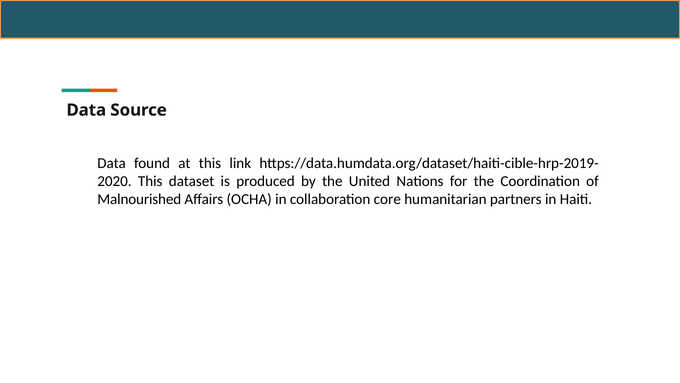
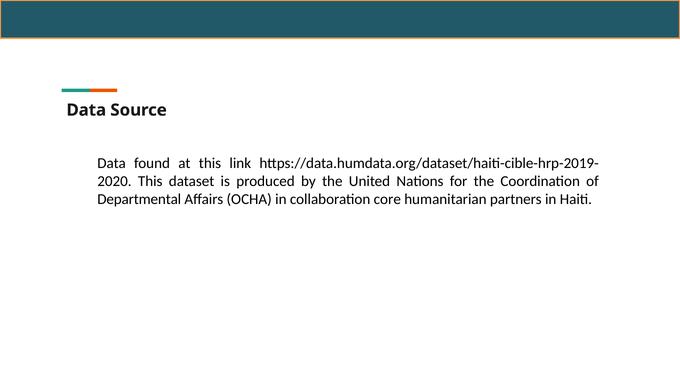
Malnourished: Malnourished -> Departmental
